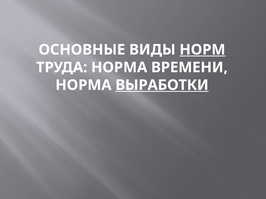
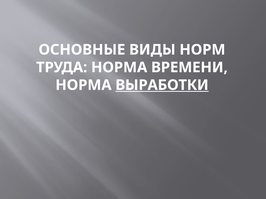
НОРМ underline: present -> none
